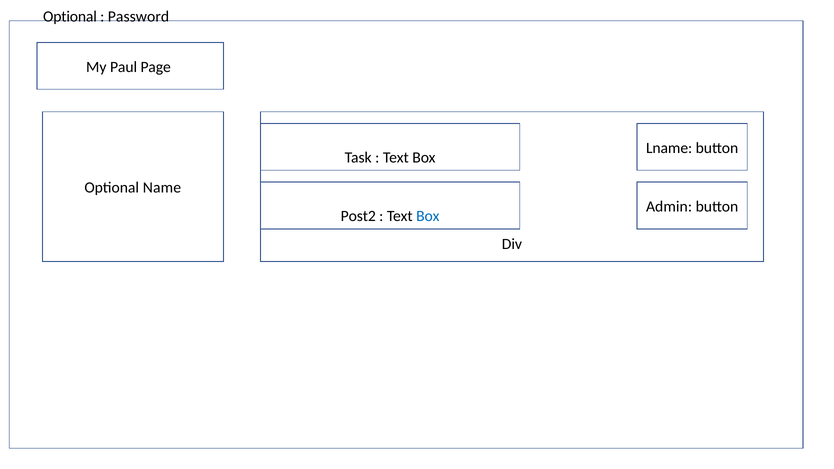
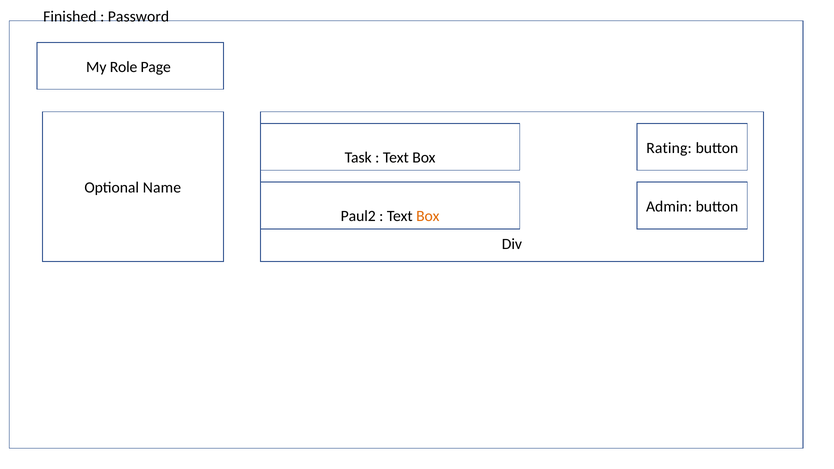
Optional at (70, 16): Optional -> Finished
Paul: Paul -> Role
Lname: Lname -> Rating
Post2: Post2 -> Paul2
Box at (428, 216) colour: blue -> orange
